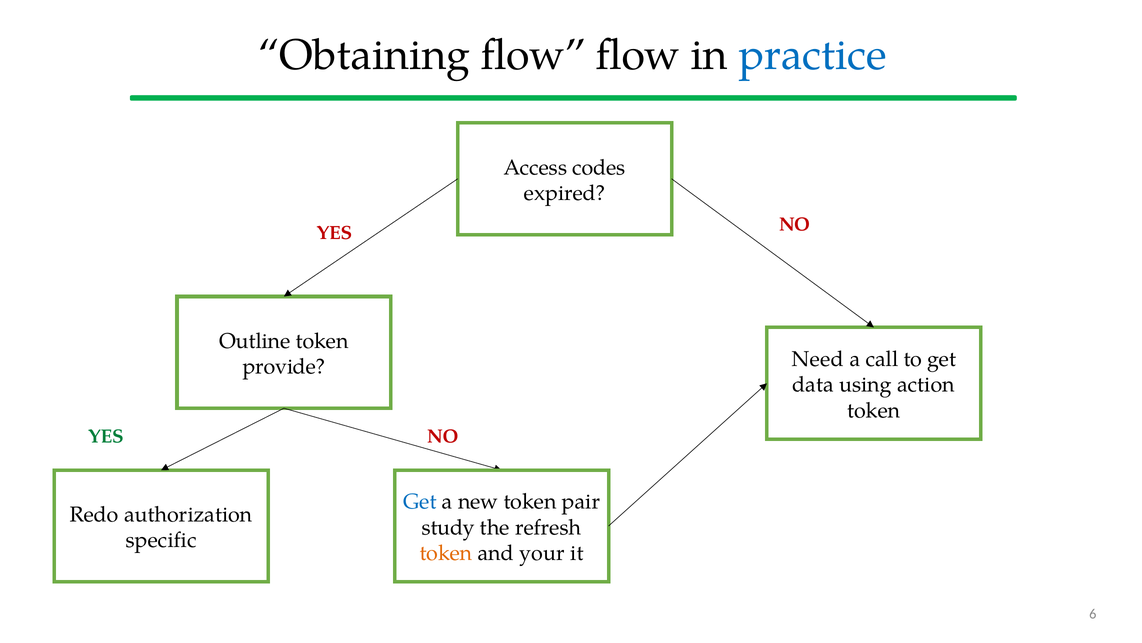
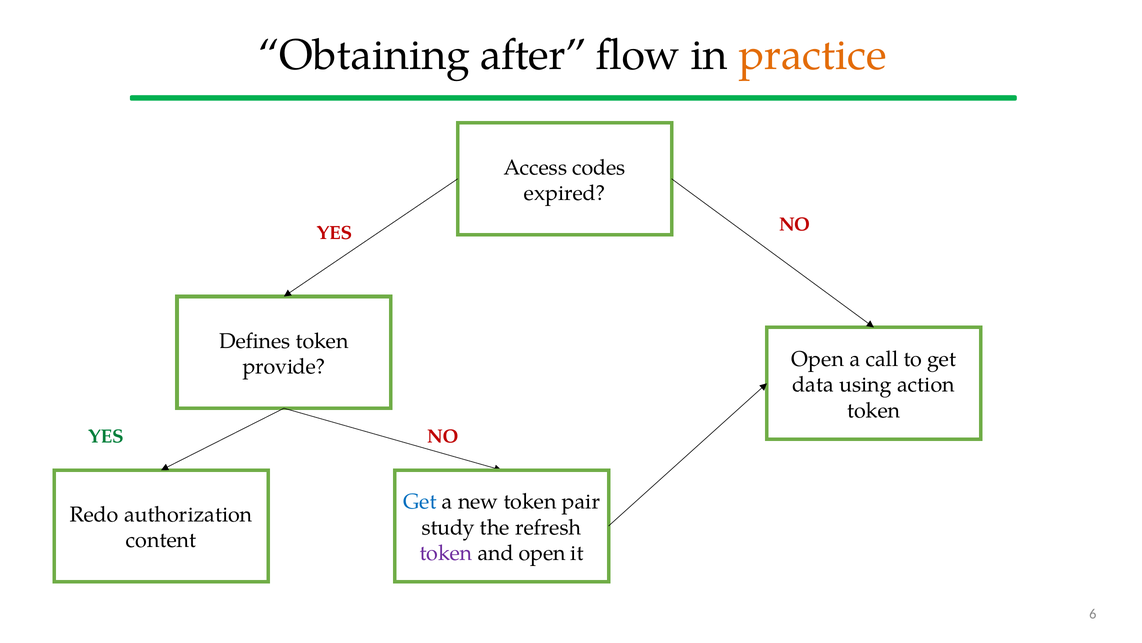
Obtaining flow: flow -> after
practice colour: blue -> orange
Outline: Outline -> Defines
Need at (818, 359): Need -> Open
specific: specific -> content
token at (446, 553) colour: orange -> purple
and your: your -> open
